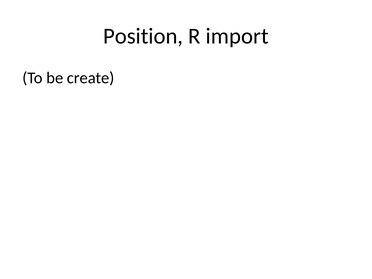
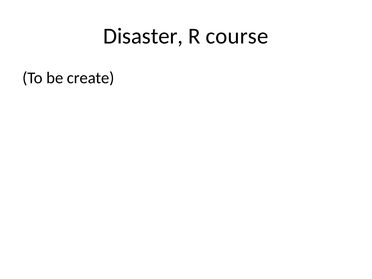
Position: Position -> Disaster
import: import -> course
